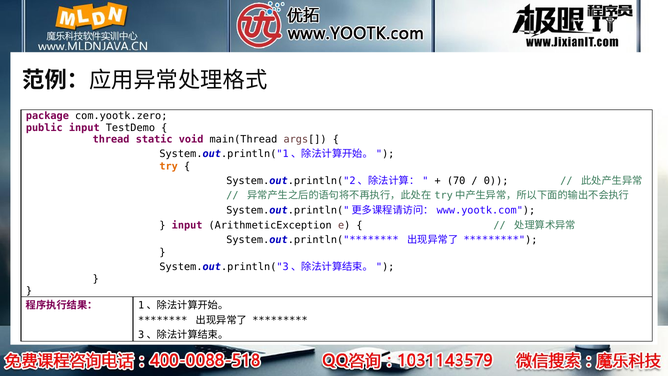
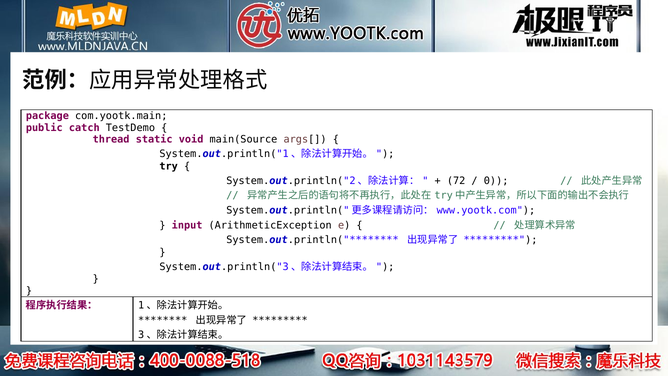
com.yootk.zero: com.yootk.zero -> com.yootk.main
public input: input -> catch
main(Thread: main(Thread -> main(Source
try colour: orange -> black
70: 70 -> 72
